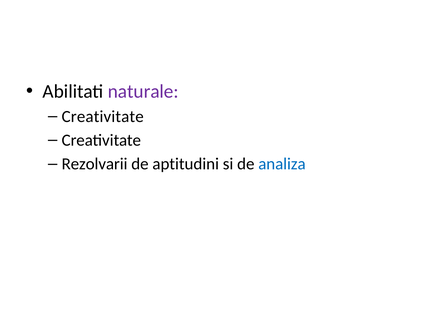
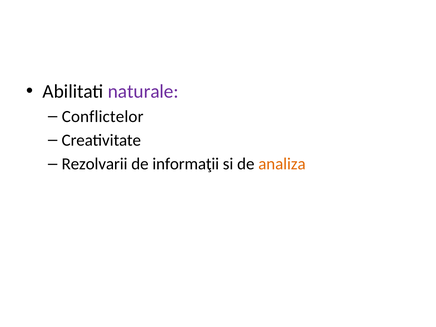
Creativitate at (103, 117): Creativitate -> Conflictelor
aptitudini: aptitudini -> informaţii
analiza colour: blue -> orange
